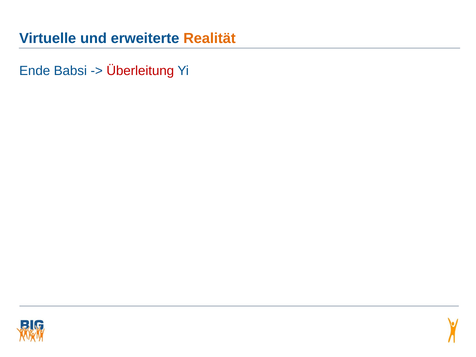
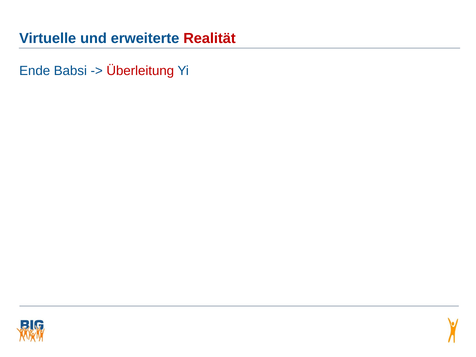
Realität colour: orange -> red
